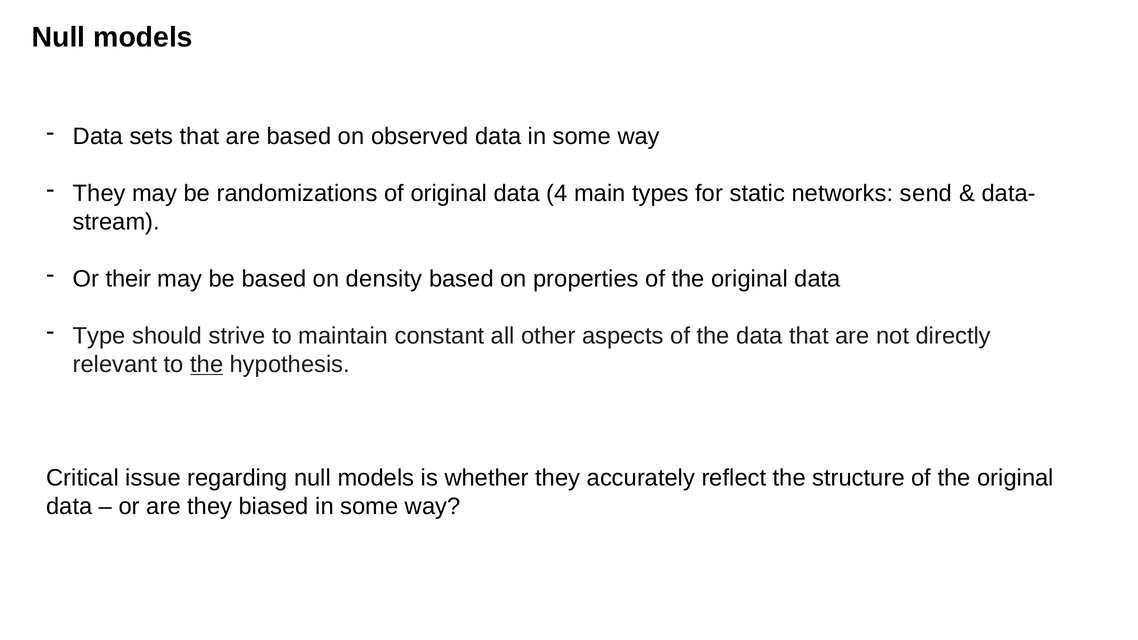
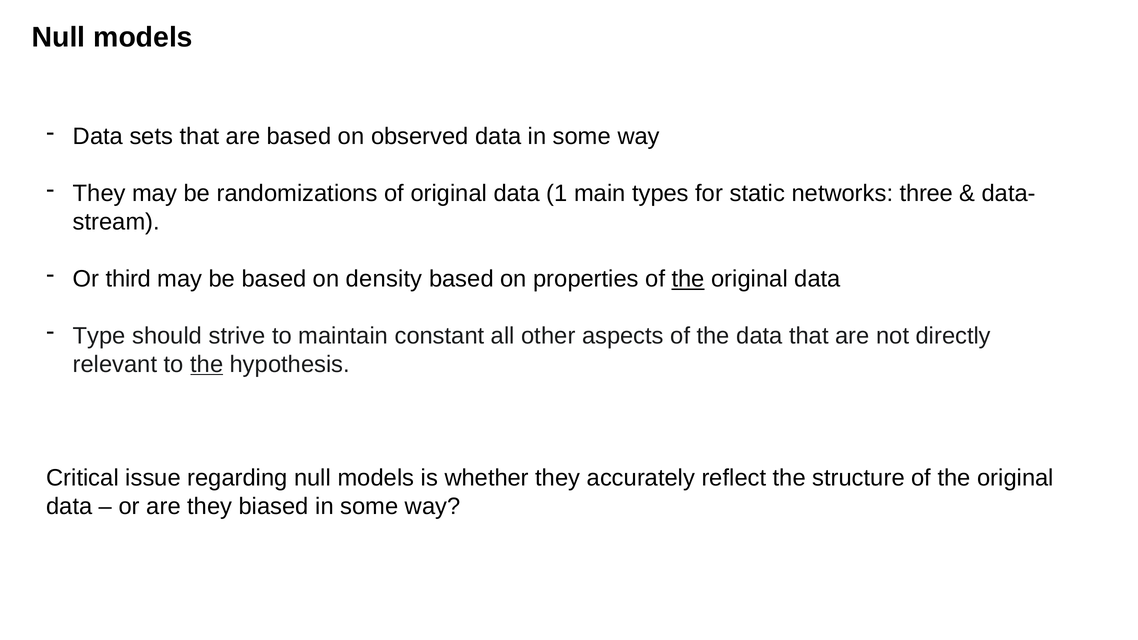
4: 4 -> 1
send: send -> three
their: their -> third
the at (688, 279) underline: none -> present
